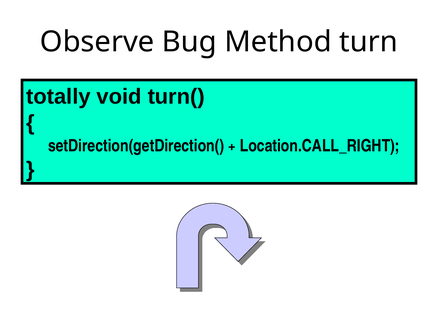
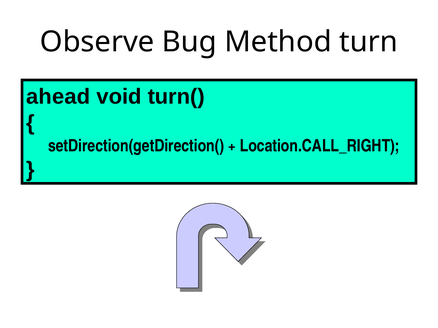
totally: totally -> ahead
